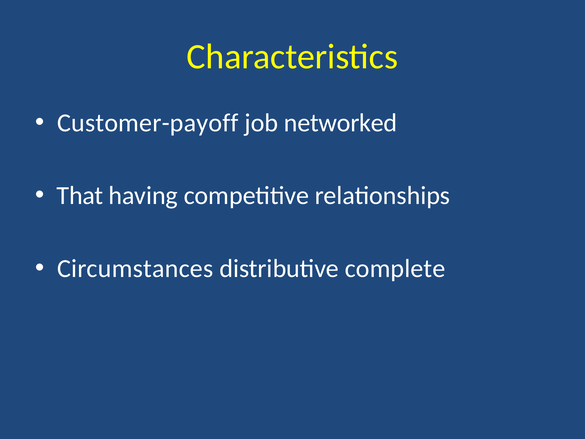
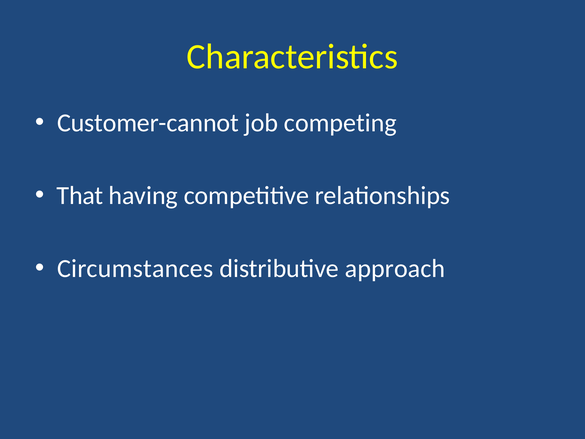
Customer-payoff: Customer-payoff -> Customer-cannot
networked: networked -> competing
complete: complete -> approach
